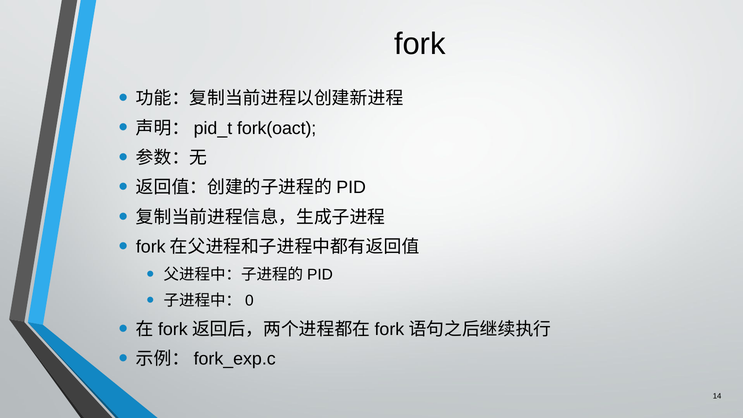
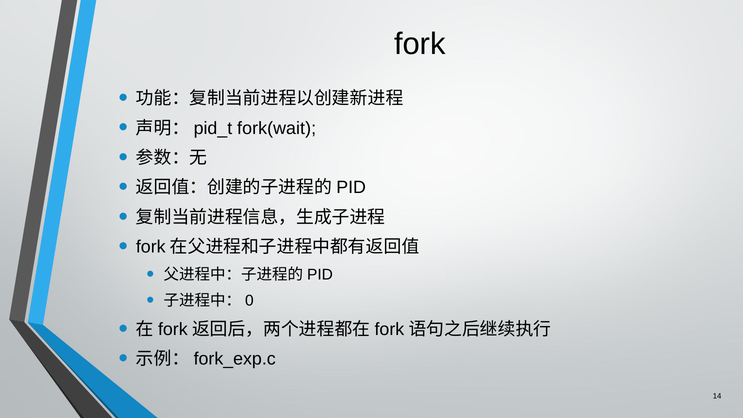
fork(oact: fork(oact -> fork(wait
